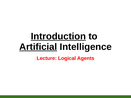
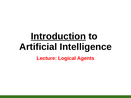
Artificial underline: present -> none
